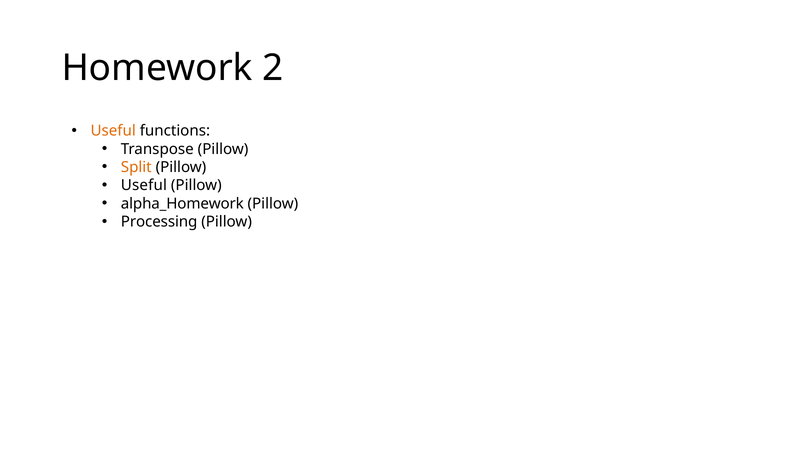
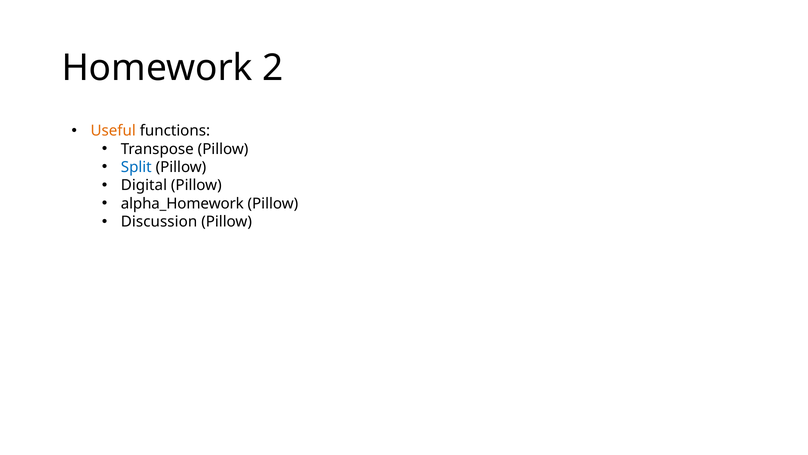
Split colour: orange -> blue
Useful at (144, 185): Useful -> Digital
Processing: Processing -> Discussion
